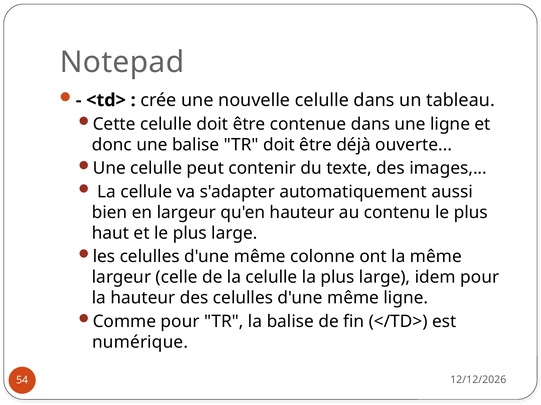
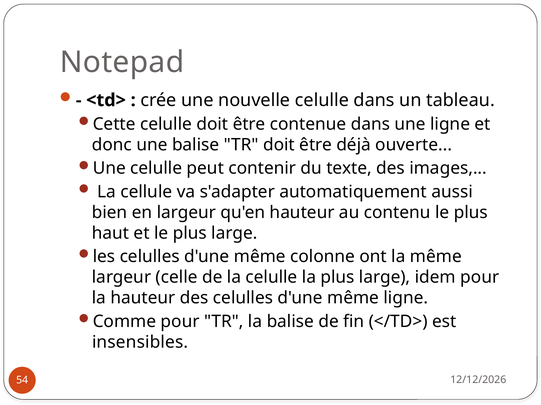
numérique: numérique -> insensibles
